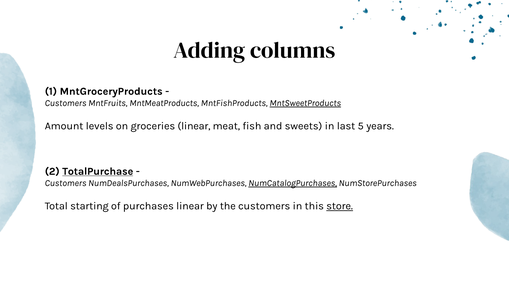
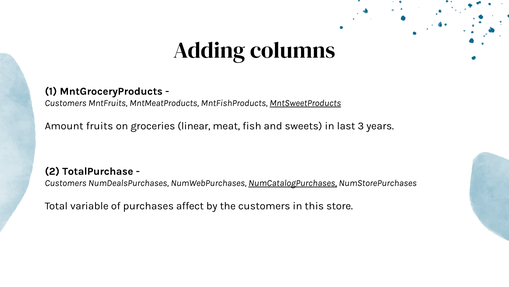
levels: levels -> fruits
5: 5 -> 3
TotalPurchase underline: present -> none
starting: starting -> variable
purchases linear: linear -> affect
store underline: present -> none
